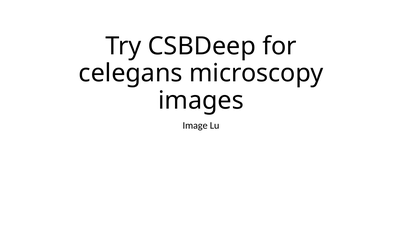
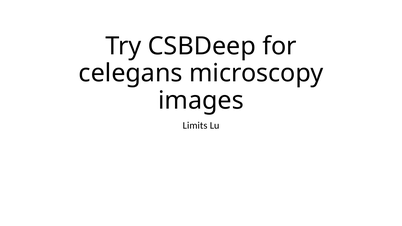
Image: Image -> Limits
